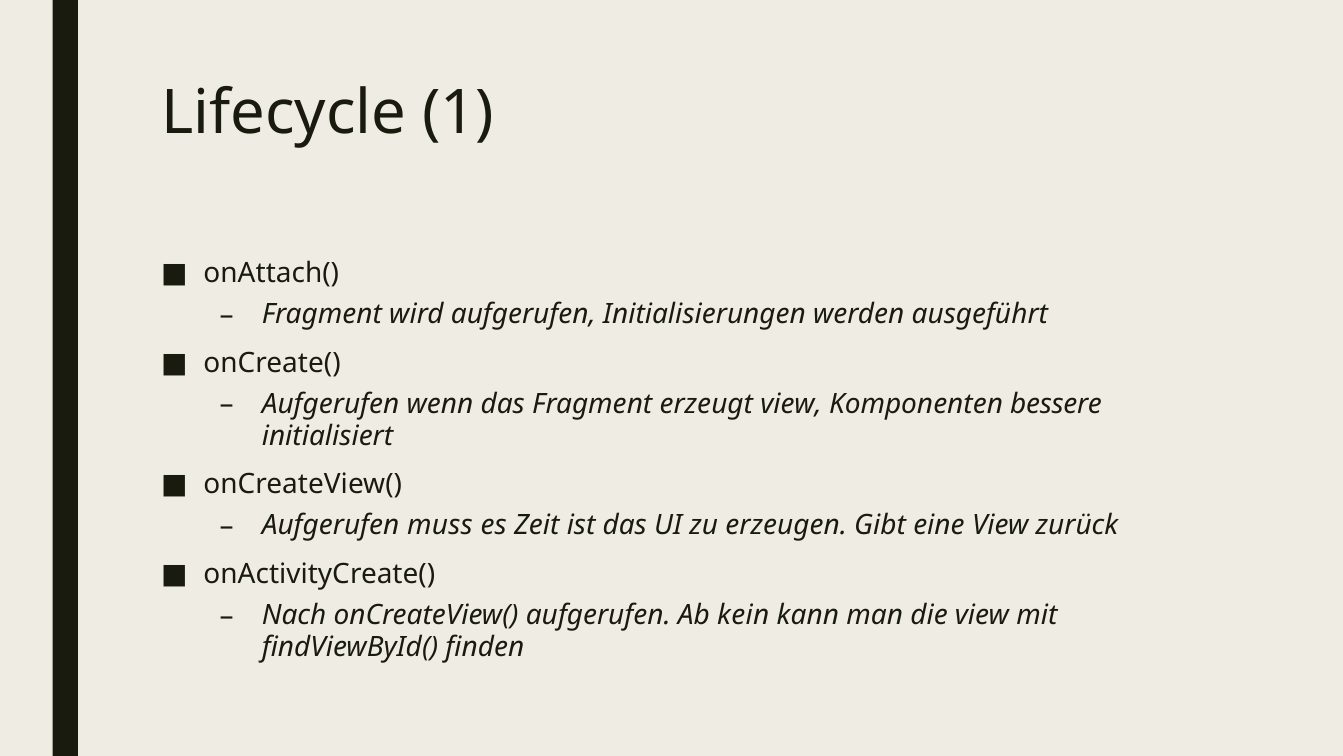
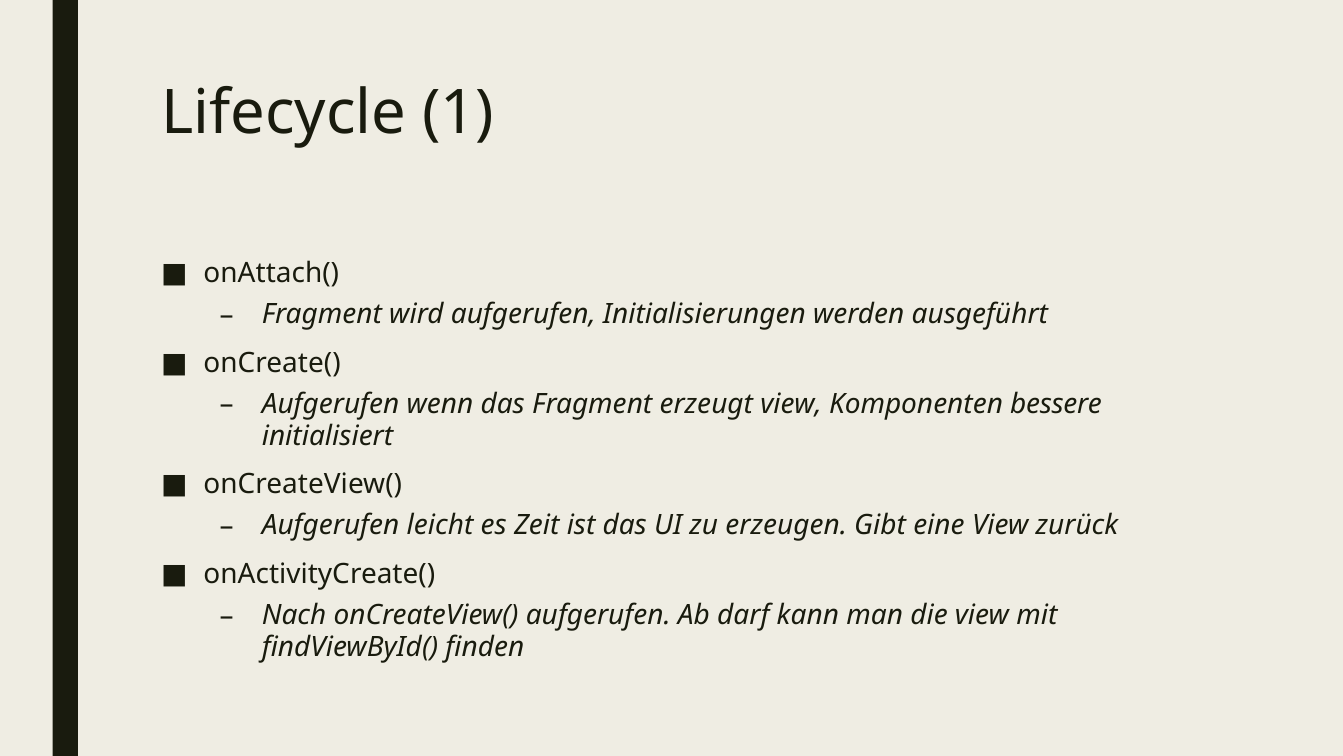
muss: muss -> leicht
kein: kein -> darf
